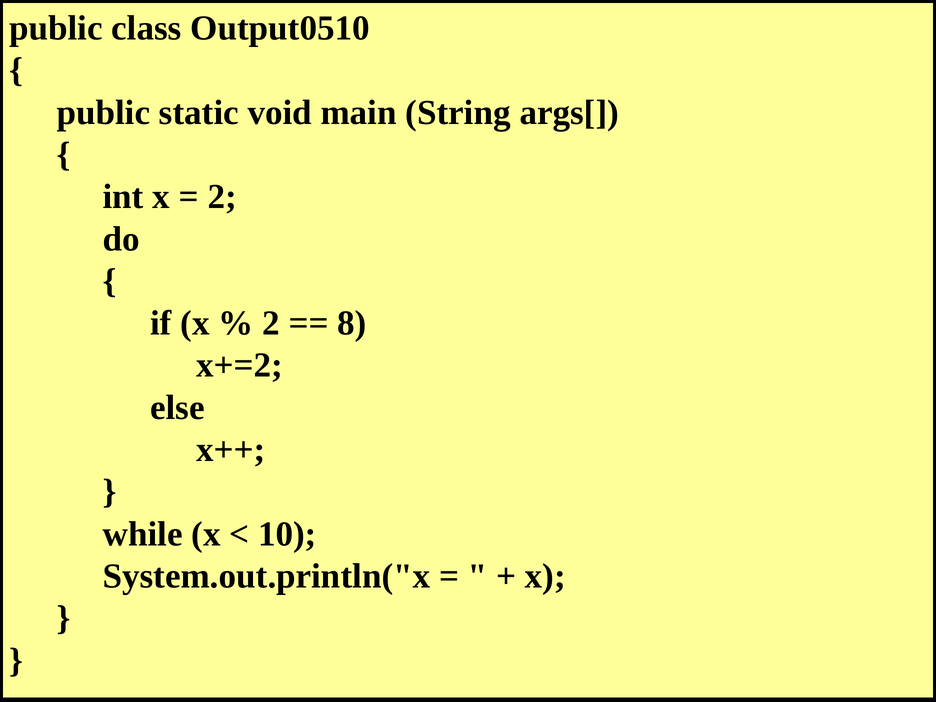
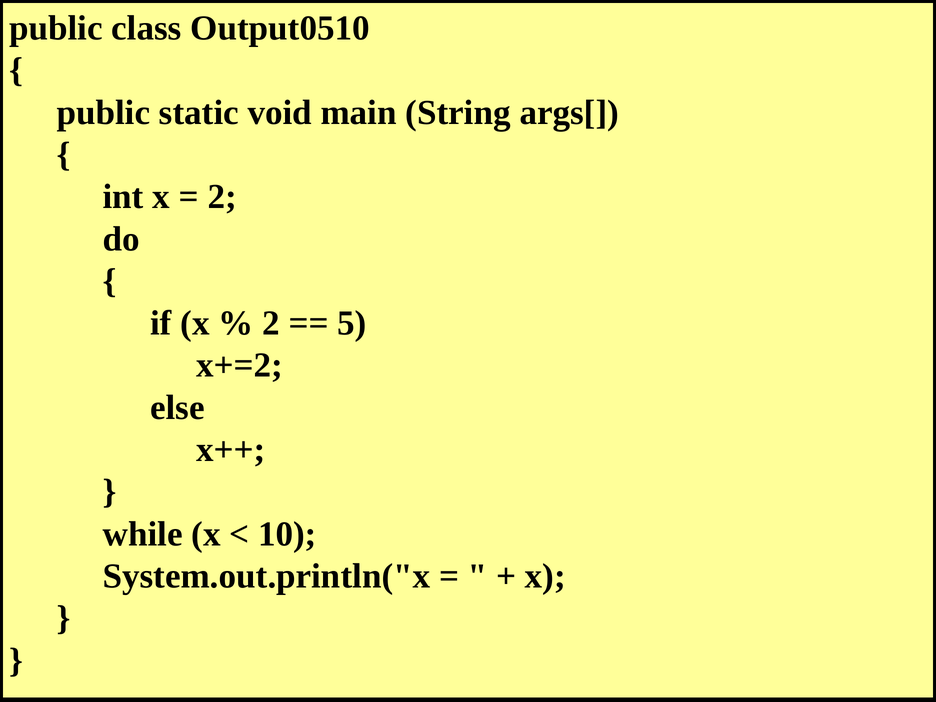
8: 8 -> 5
